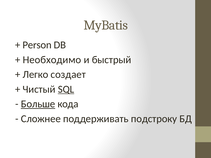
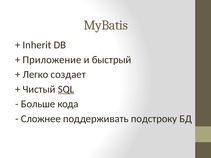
Person: Person -> Inherit
Необходимо: Необходимо -> Приложение
Больше underline: present -> none
